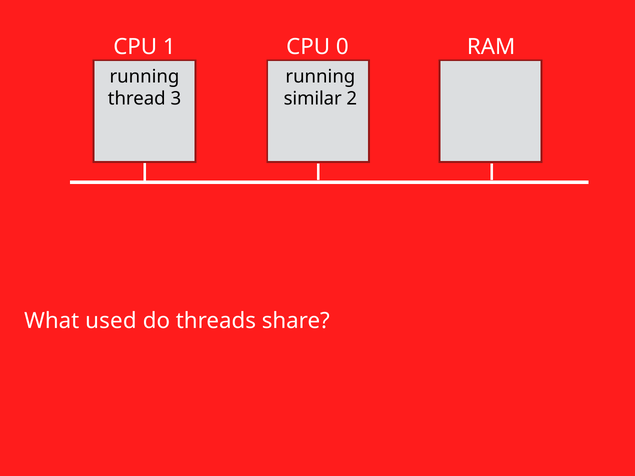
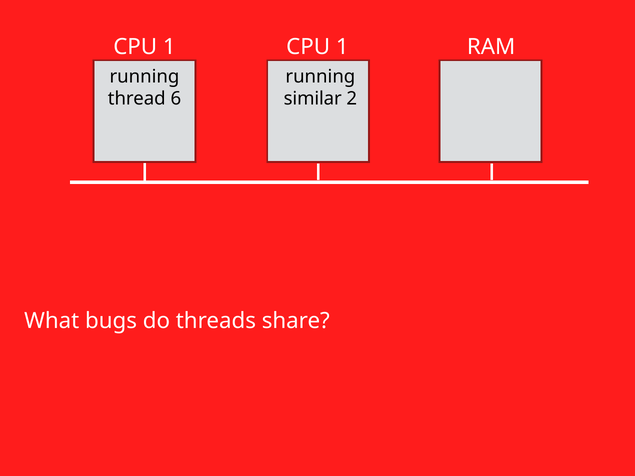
1 CPU 0: 0 -> 1
3: 3 -> 6
used: used -> bugs
